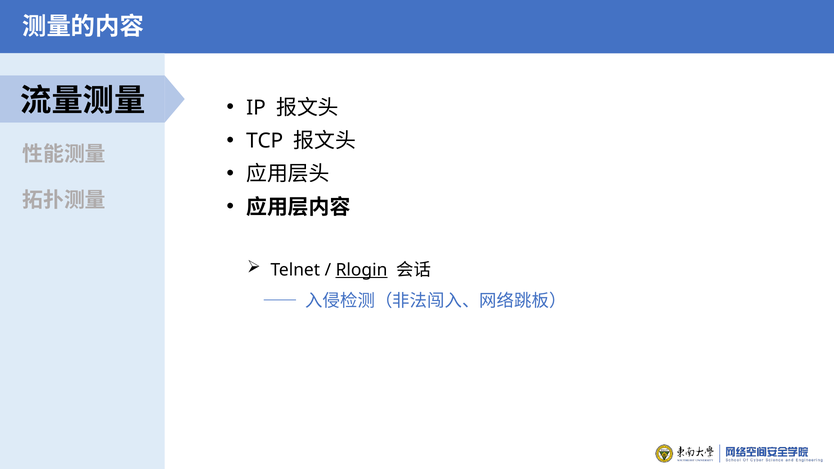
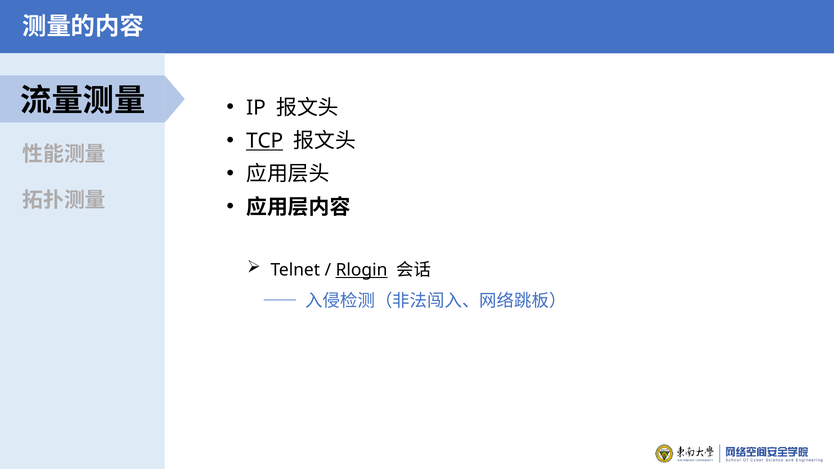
TCP underline: none -> present
